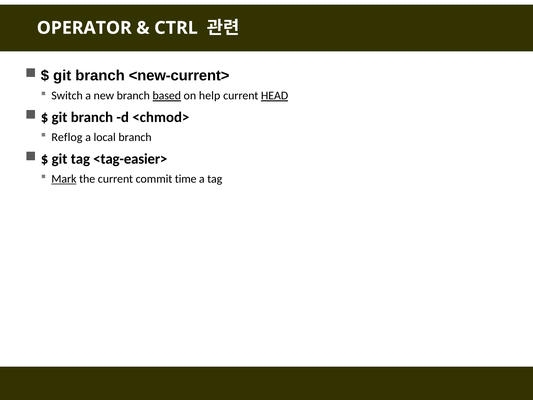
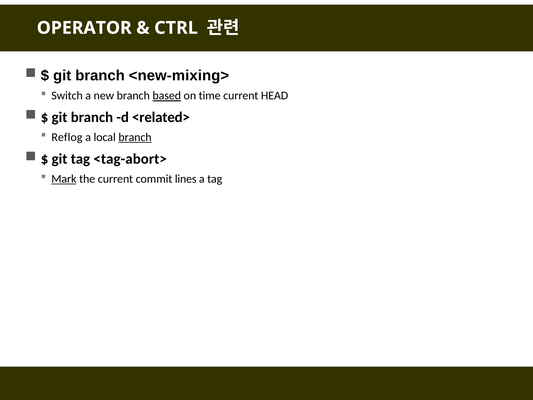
<new-current>: <new-current> -> <new-mixing>
help: help -> time
HEAD underline: present -> none
<chmod>: <chmod> -> <related>
branch at (135, 137) underline: none -> present
<tag-easier>: <tag-easier> -> <tag-abort>
time: time -> lines
